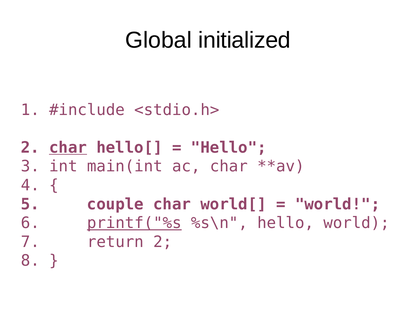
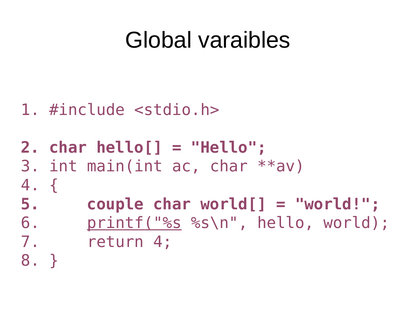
initialized: initialized -> varaibles
char at (68, 148) underline: present -> none
return 2: 2 -> 4
